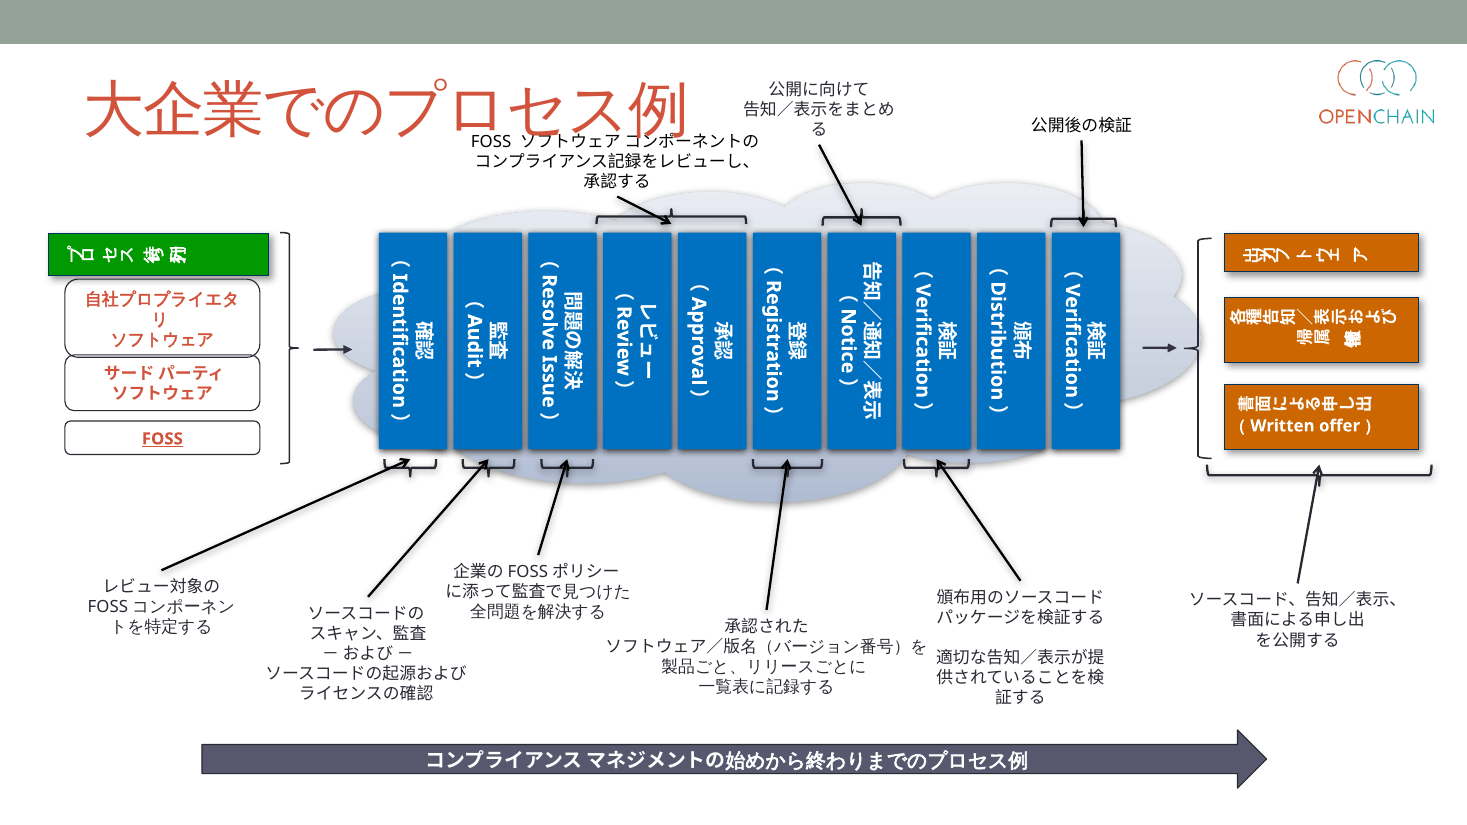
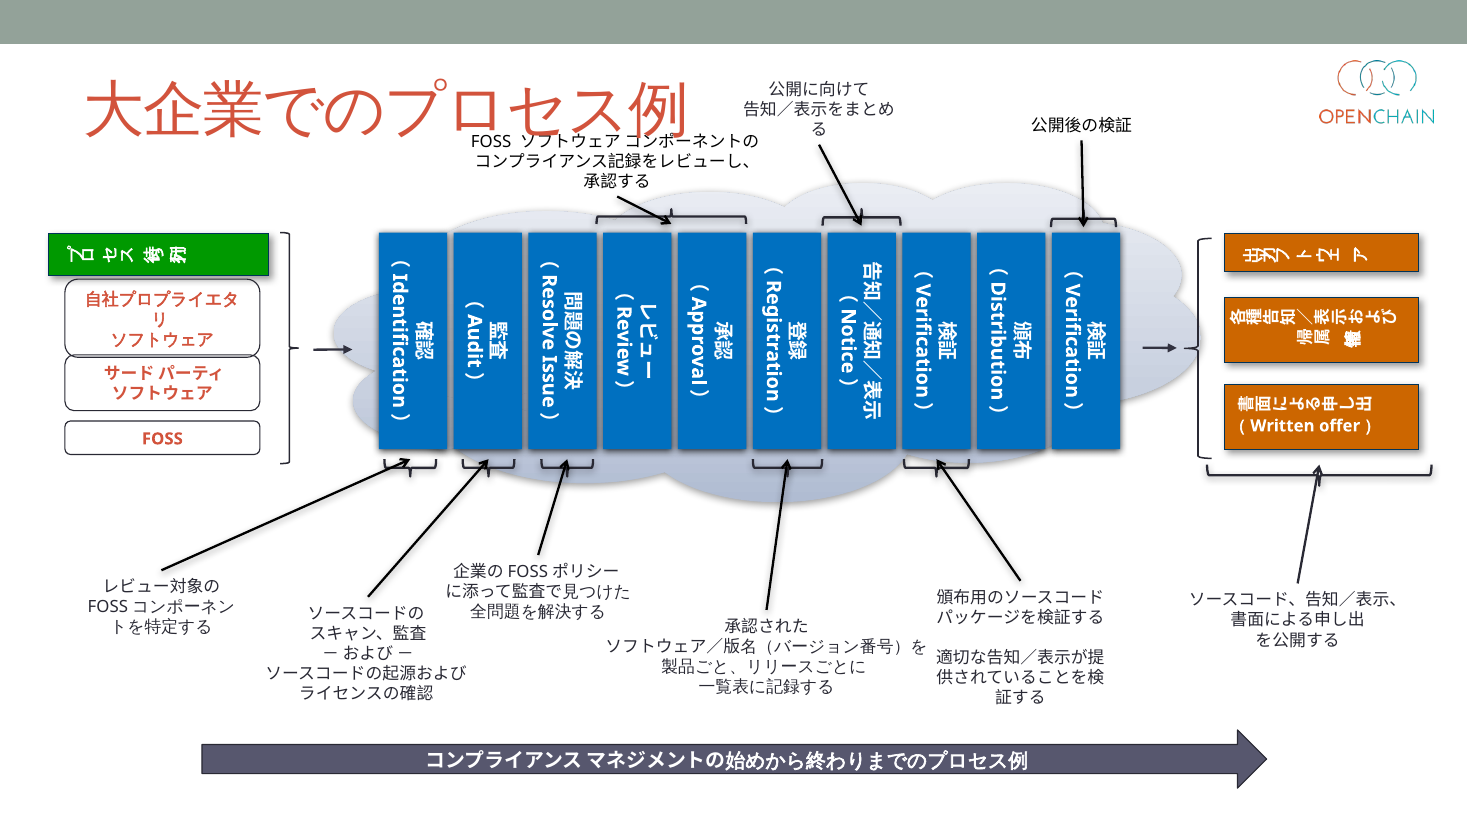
FOSS at (162, 439) underline: present -> none
